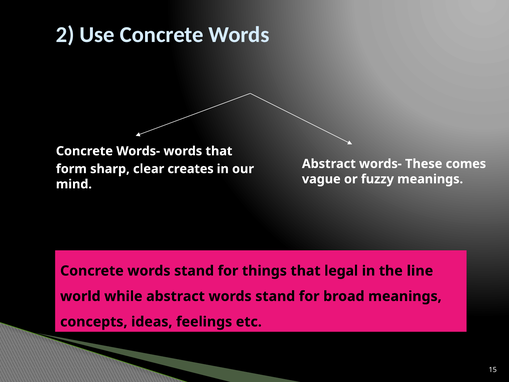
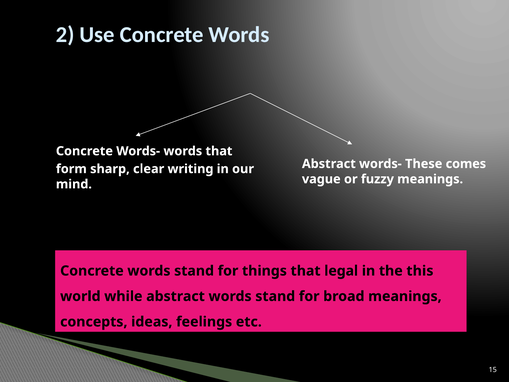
creates: creates -> writing
line: line -> this
